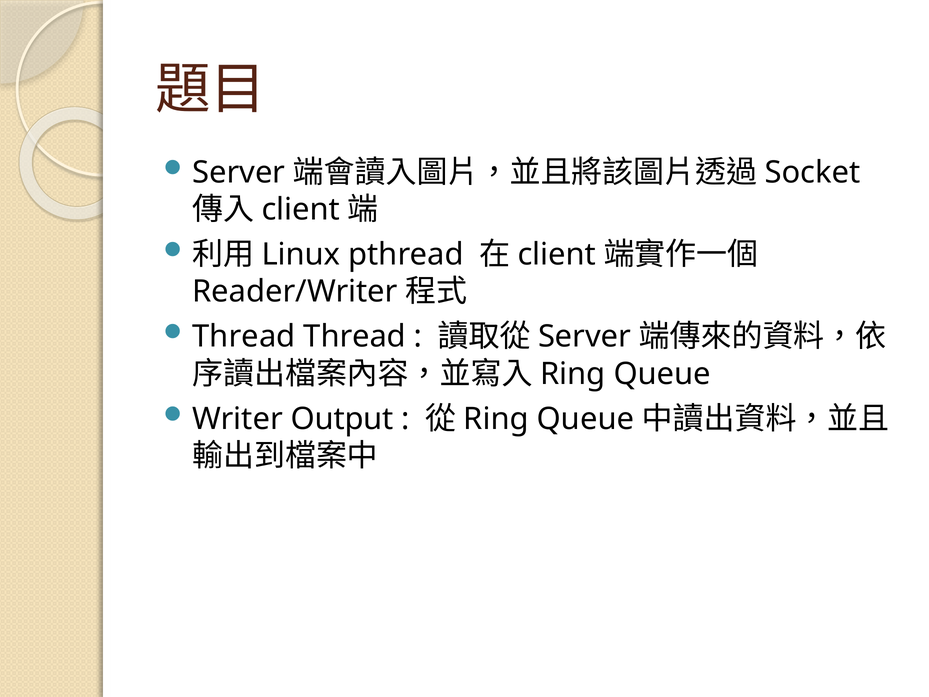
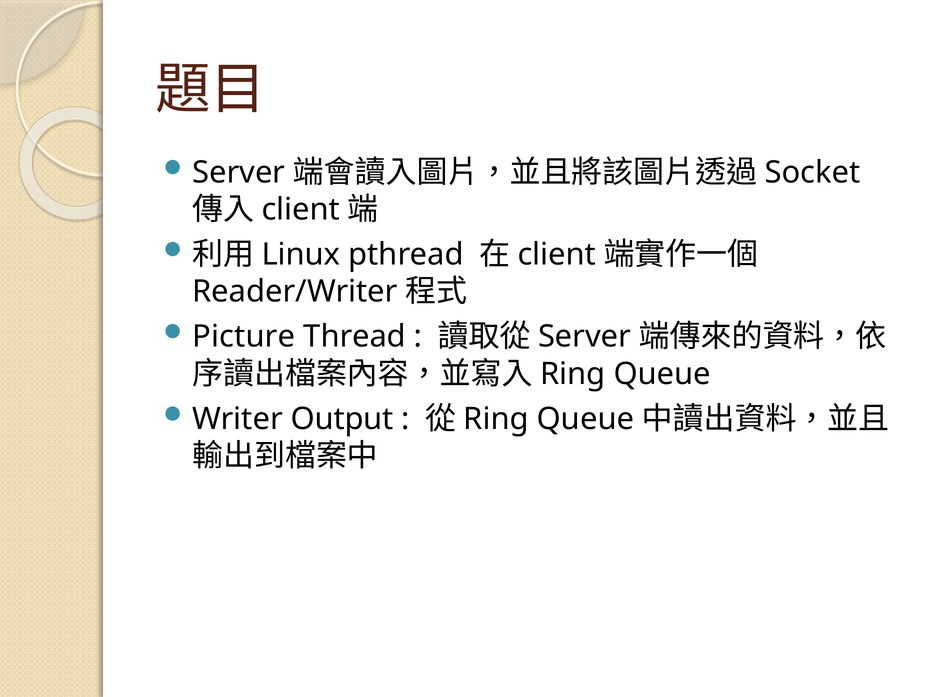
Thread at (244, 337): Thread -> Picture
